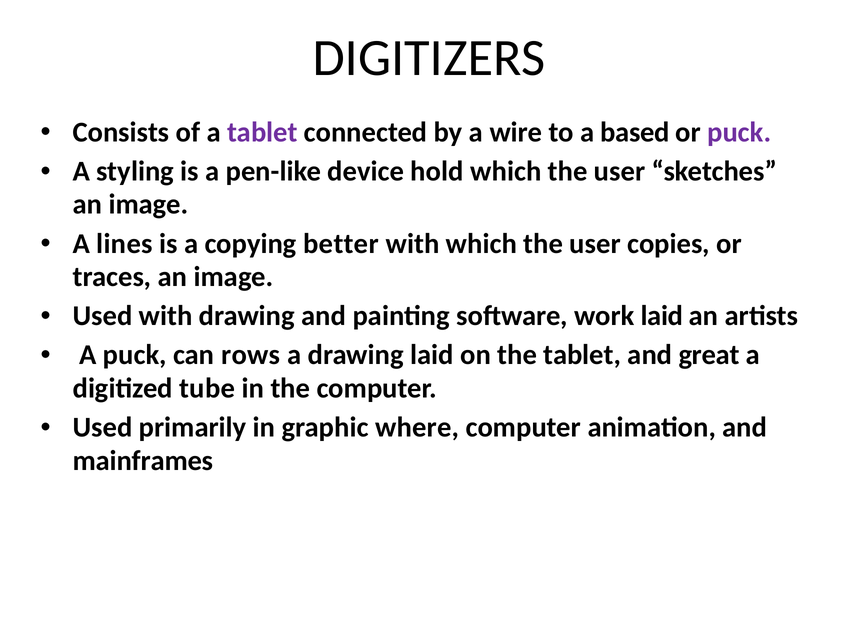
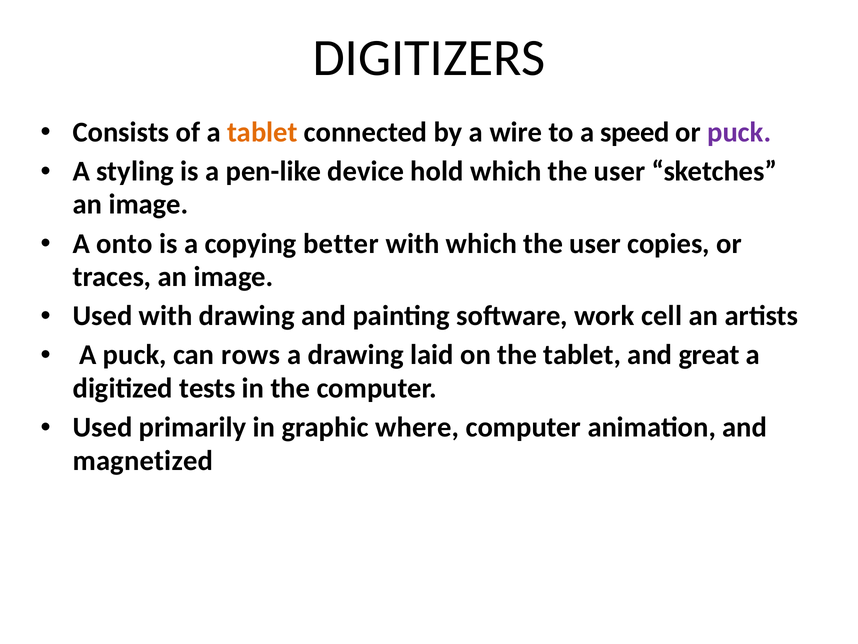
tablet at (262, 132) colour: purple -> orange
based: based -> speed
lines: lines -> onto
work laid: laid -> cell
tube: tube -> tests
mainframes: mainframes -> magnetized
